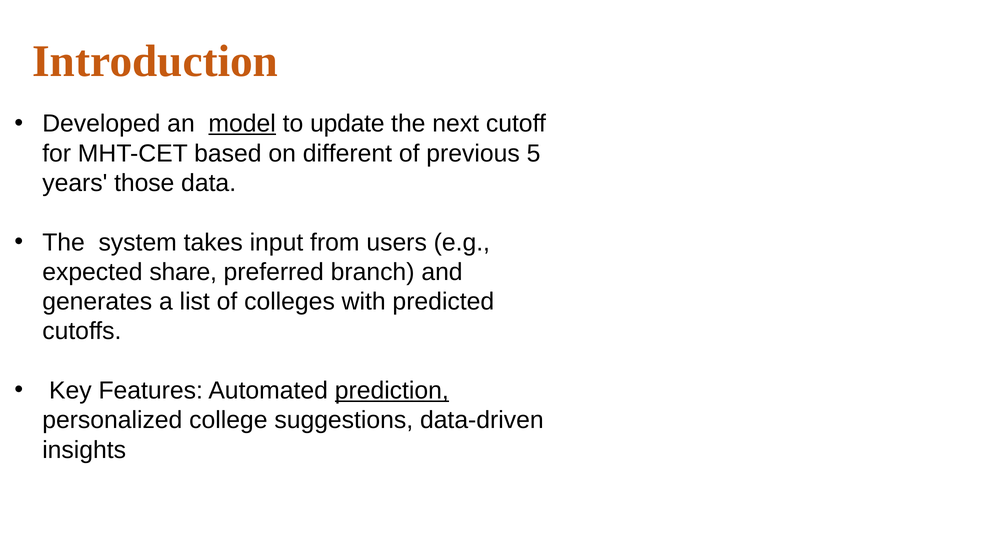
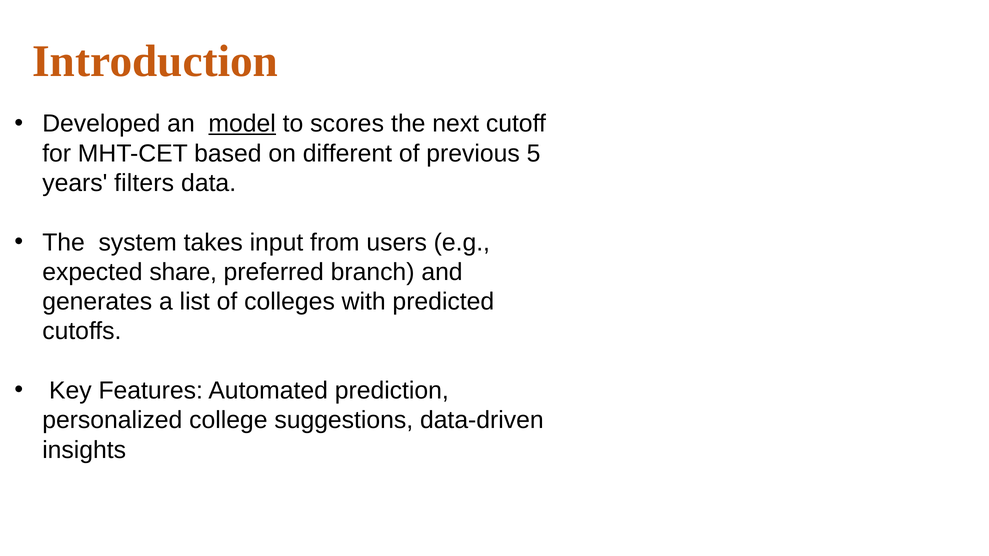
update: update -> scores
those: those -> filters
prediction underline: present -> none
